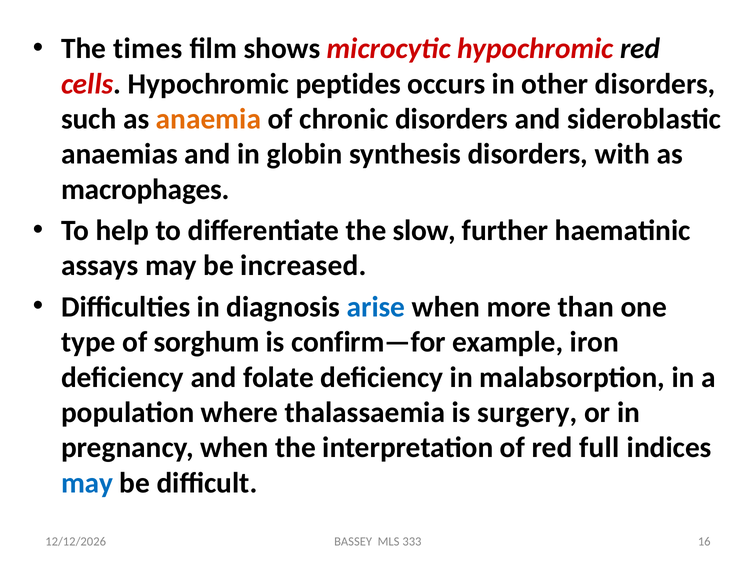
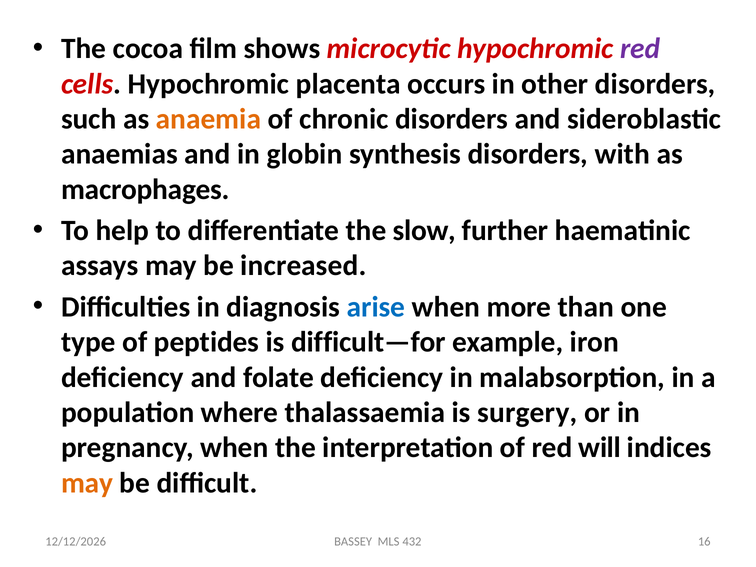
times: times -> cocoa
red at (640, 49) colour: black -> purple
peptides: peptides -> placenta
sorghum: sorghum -> peptides
confirm—for: confirm—for -> difficult—for
full: full -> will
may at (87, 483) colour: blue -> orange
333: 333 -> 432
